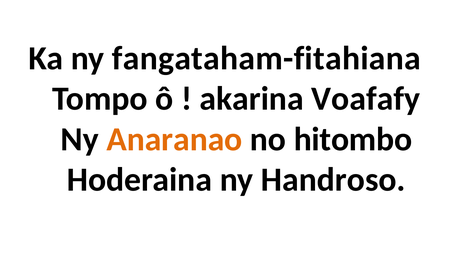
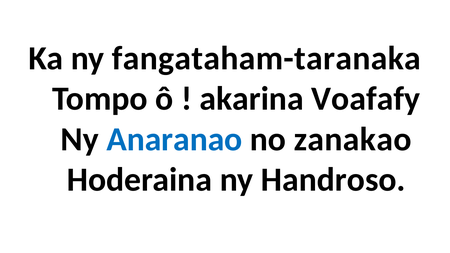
fangataham-fitahiana: fangataham-fitahiana -> fangataham-taranaka
Anaranao colour: orange -> blue
hitombo: hitombo -> zanakao
